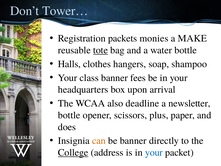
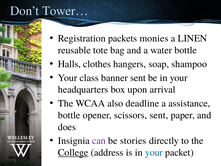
MAKE: MAKE -> LINEN
tote underline: present -> none
banner fees: fees -> sent
newsletter: newsletter -> assistance
scissors plus: plus -> sent
can colour: orange -> purple
be banner: banner -> stories
